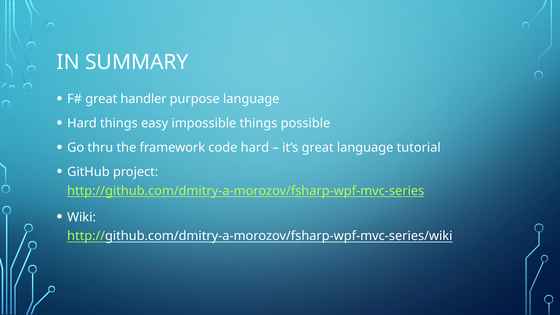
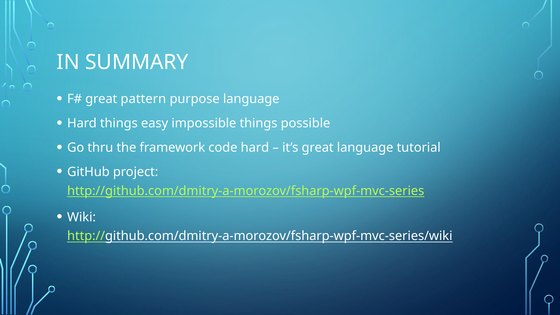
handler: handler -> pattern
